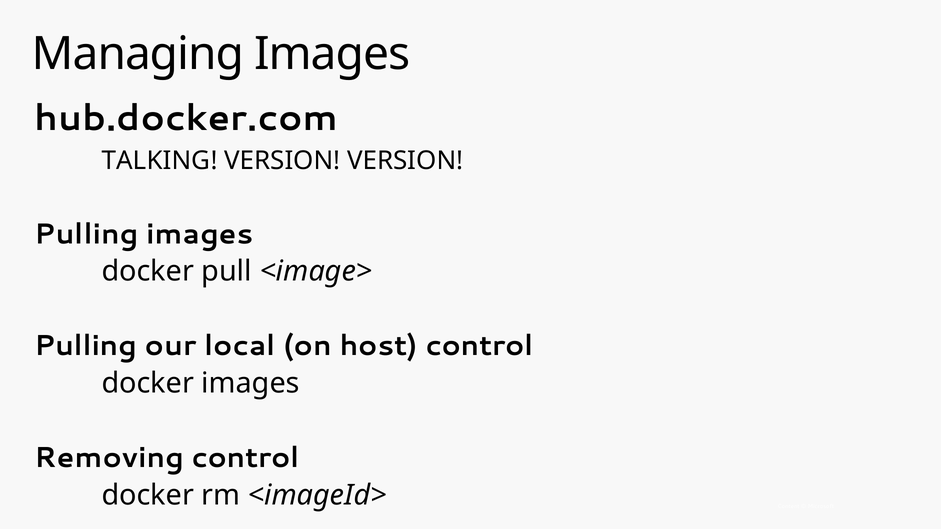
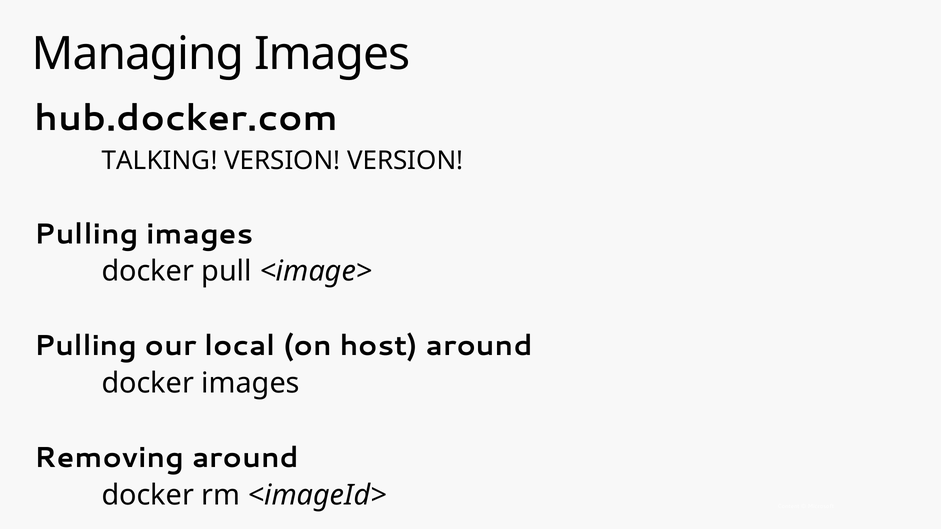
host control: control -> around
Removing control: control -> around
